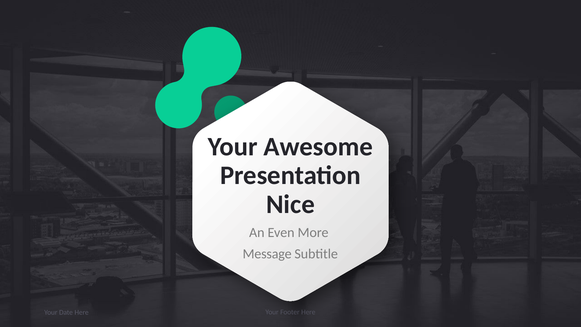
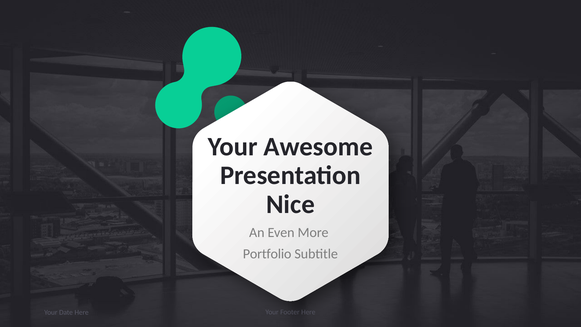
Message: Message -> Portfolio
